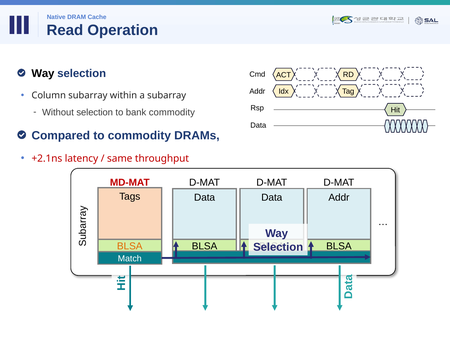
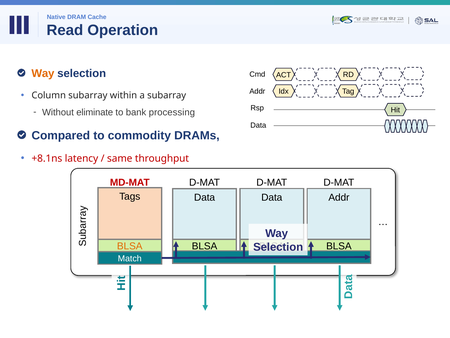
Way at (43, 73) colour: black -> orange
Without selection: selection -> eliminate
bank commodity: commodity -> processing
+2.1ns: +2.1ns -> +8.1ns
